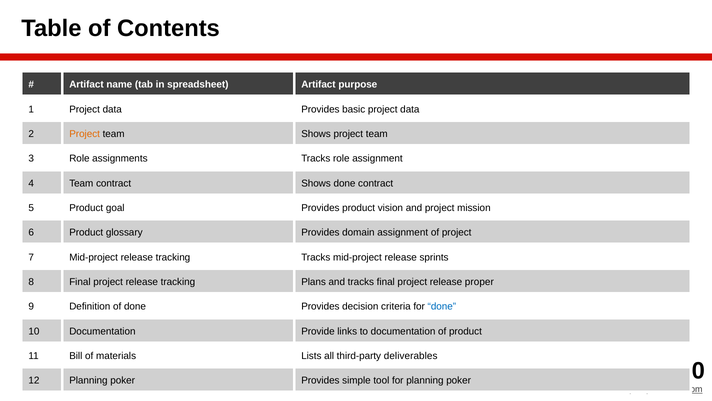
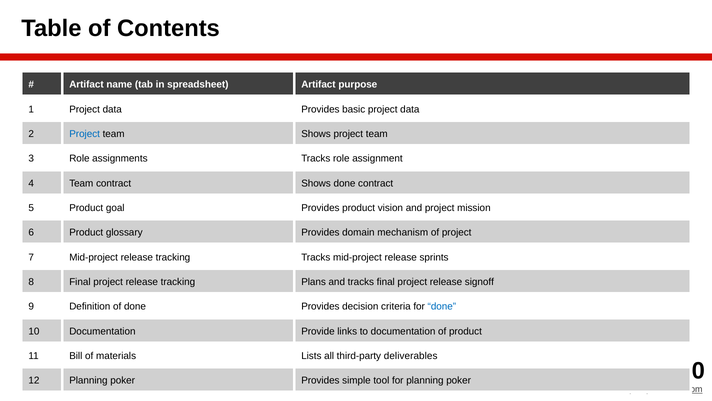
Project at (85, 134) colour: orange -> blue
domain assignment: assignment -> mechanism
proper: proper -> signoff
